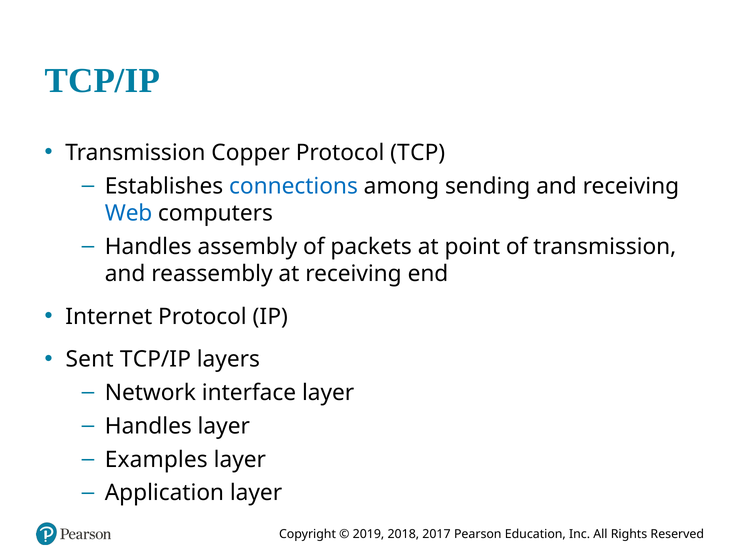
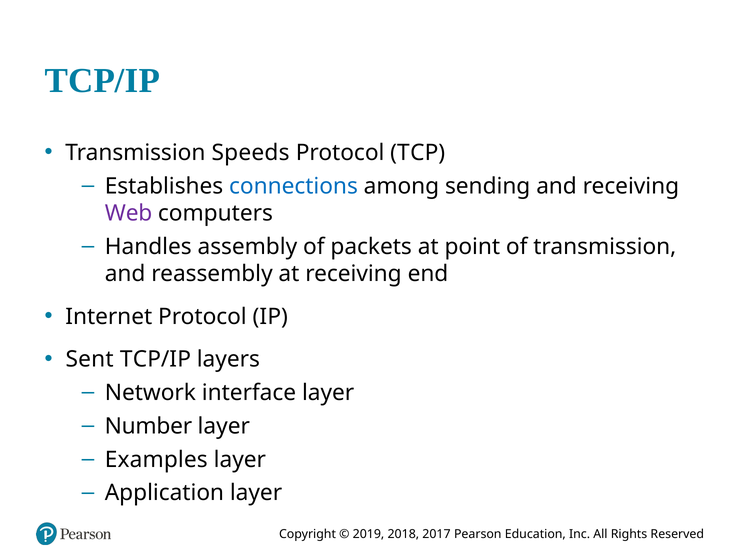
Copper: Copper -> Speeds
Web colour: blue -> purple
Handles at (148, 426): Handles -> Number
